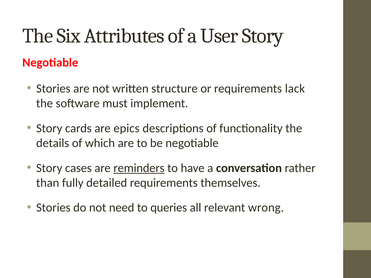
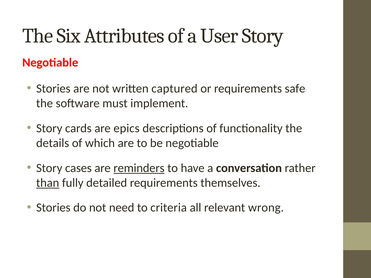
structure: structure -> captured
lack: lack -> safe
than underline: none -> present
queries: queries -> criteria
